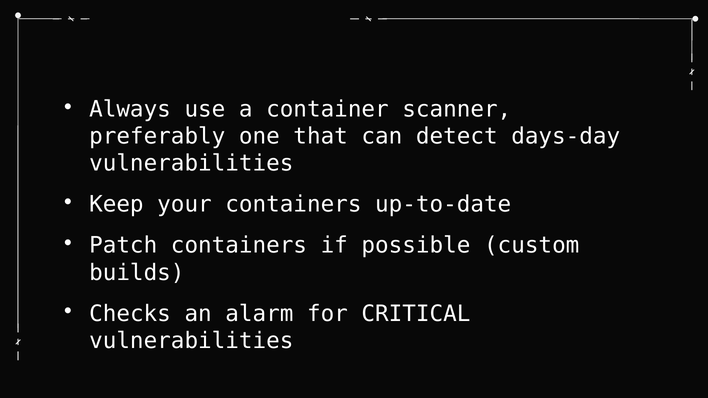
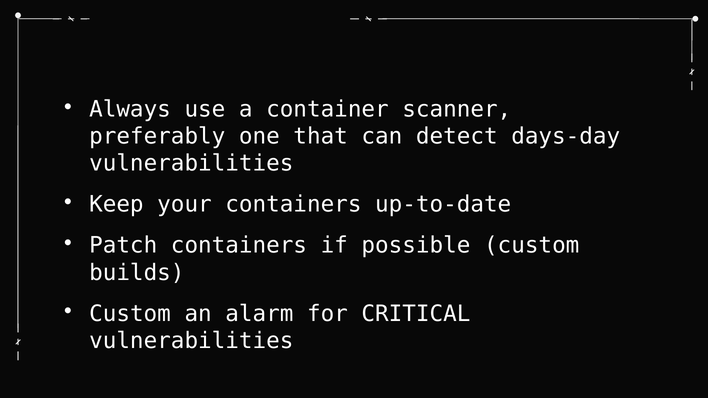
Checks at (130, 314): Checks -> Custom
